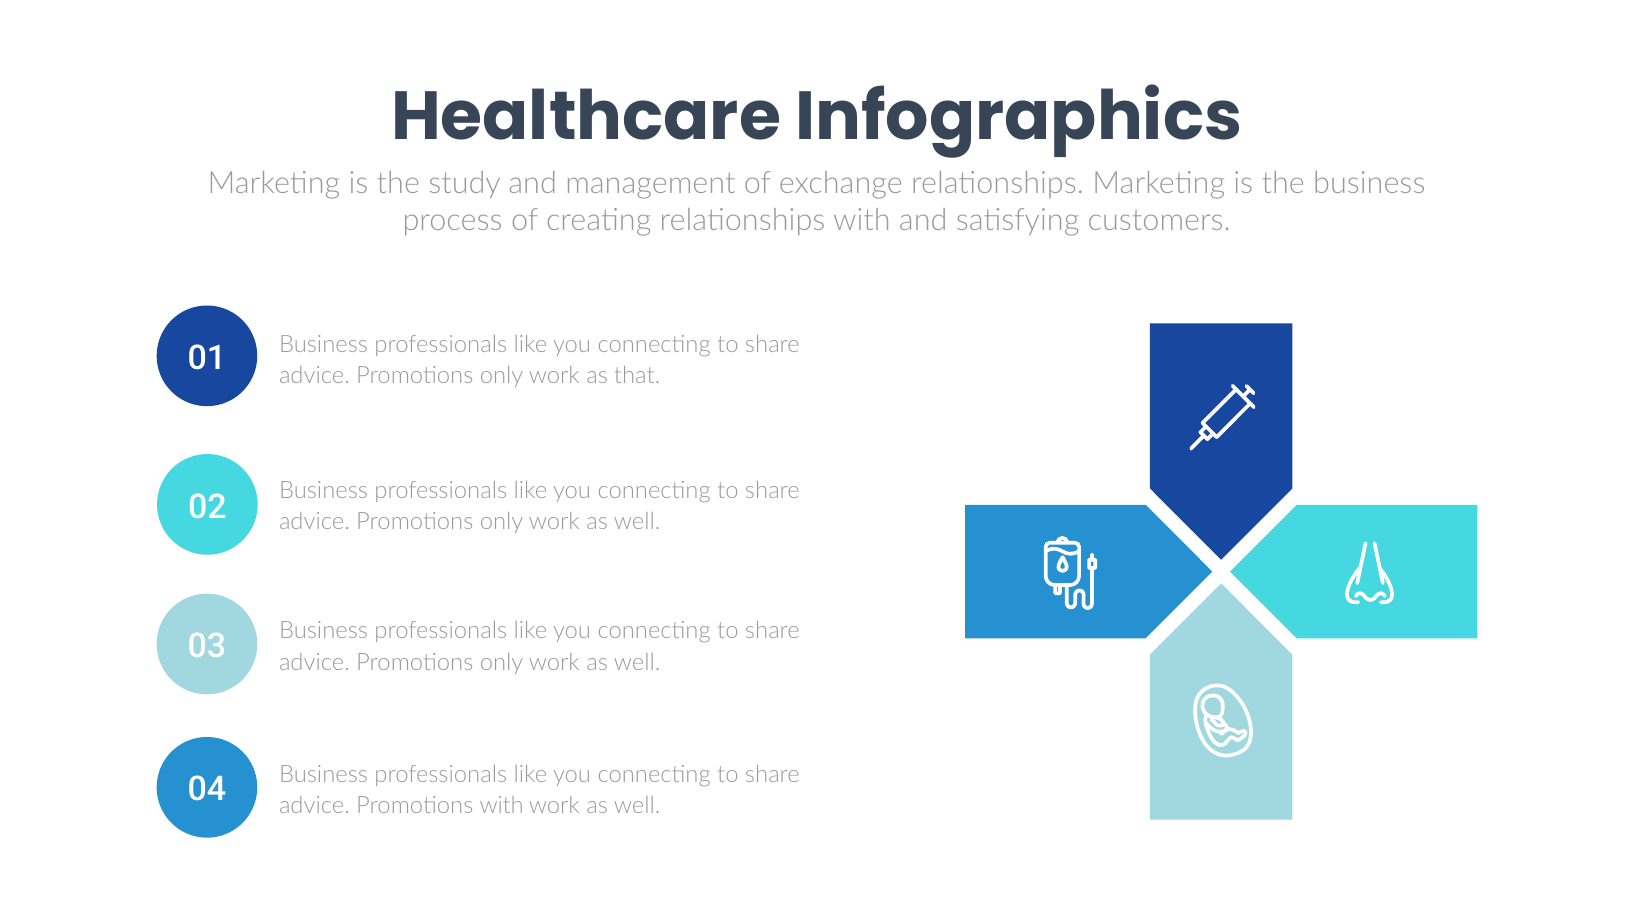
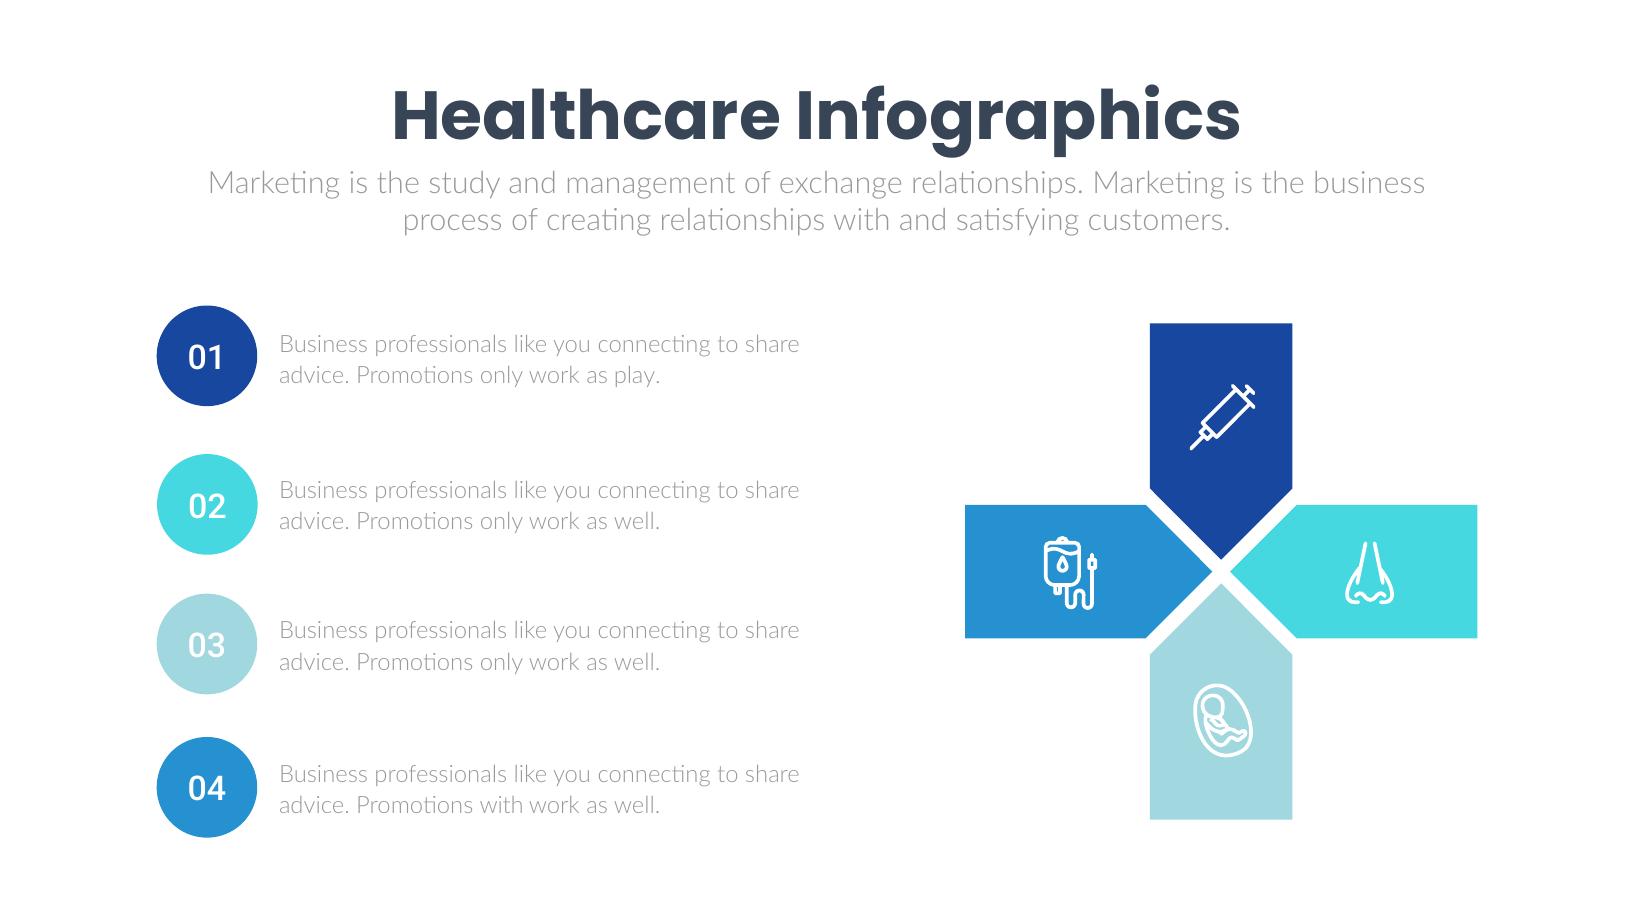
that: that -> play
